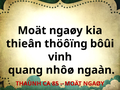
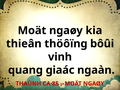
nhôø: nhôø -> giaác
